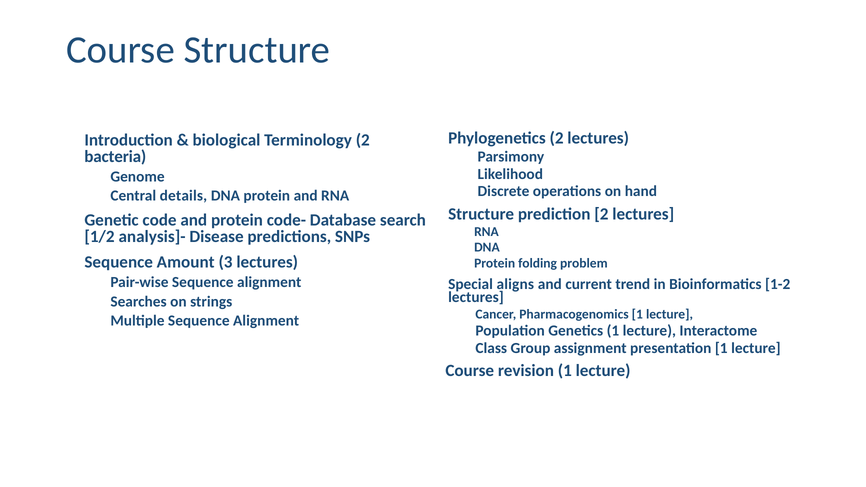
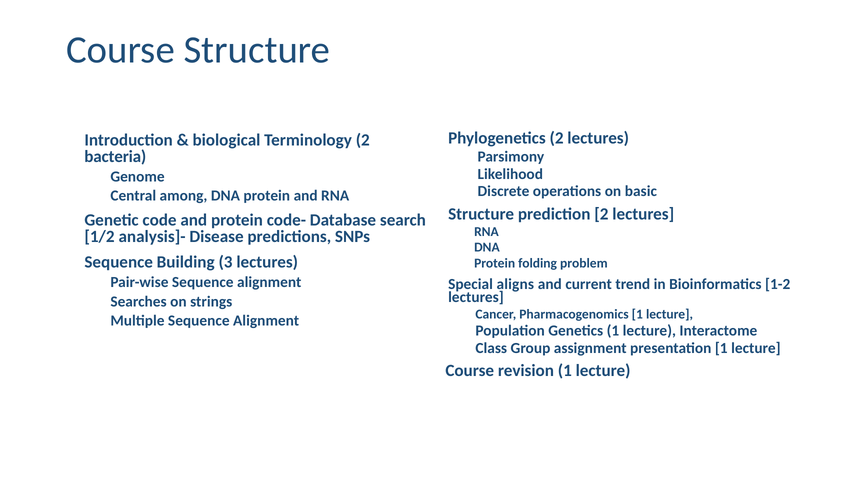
hand: hand -> basic
details: details -> among
Amount: Amount -> Building
